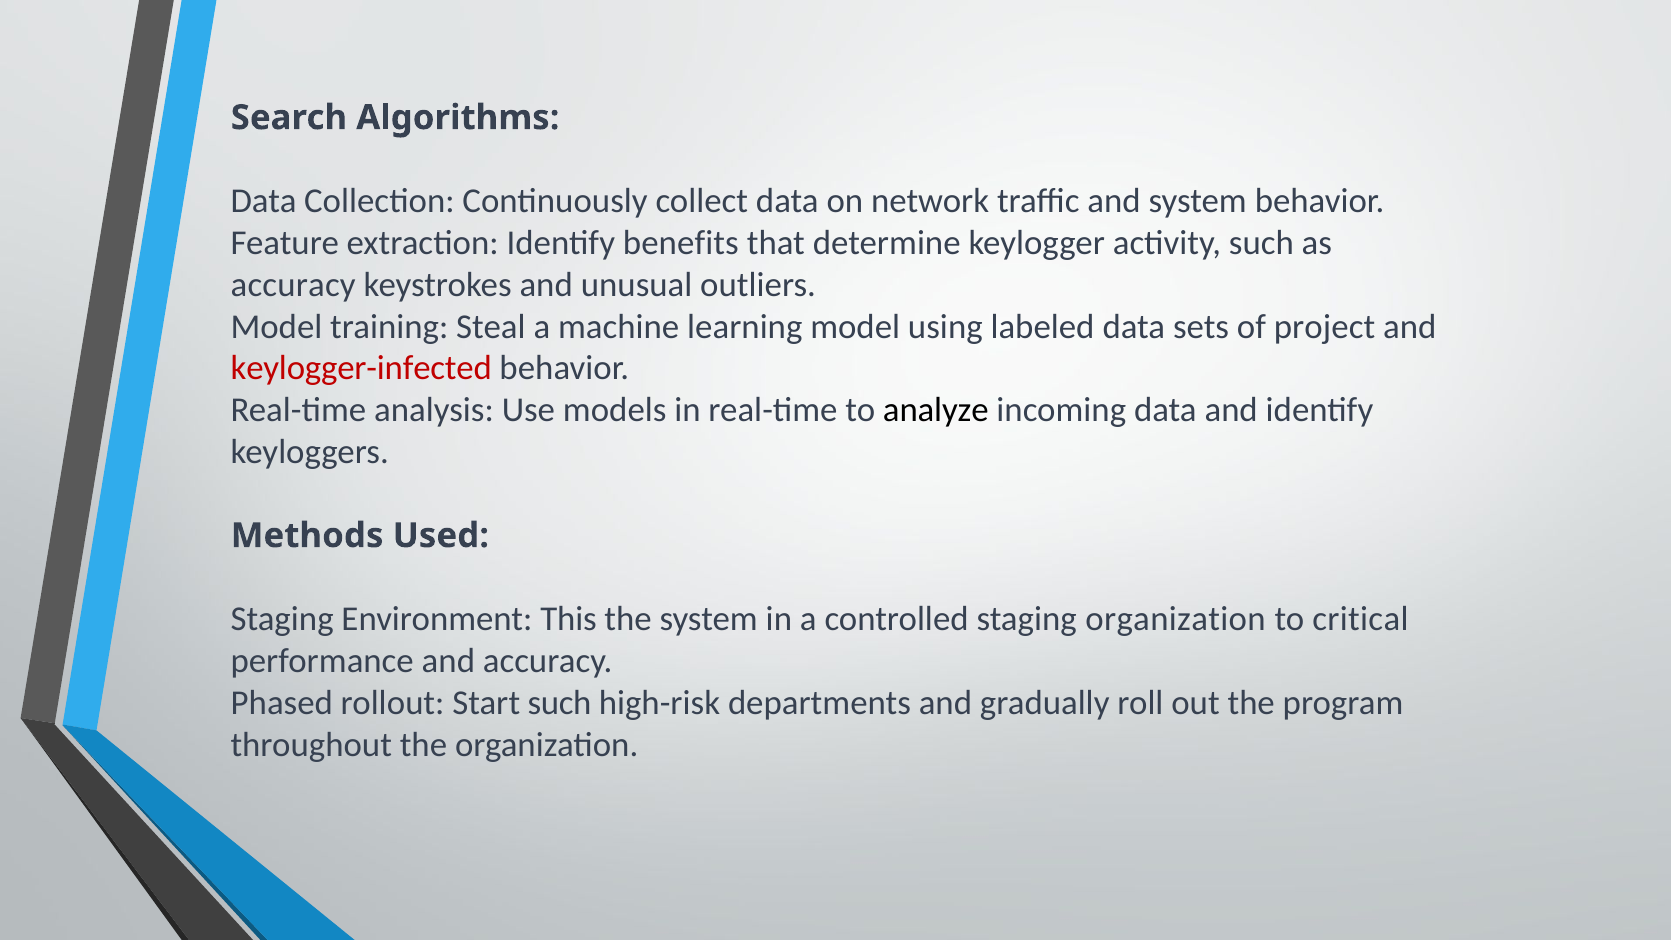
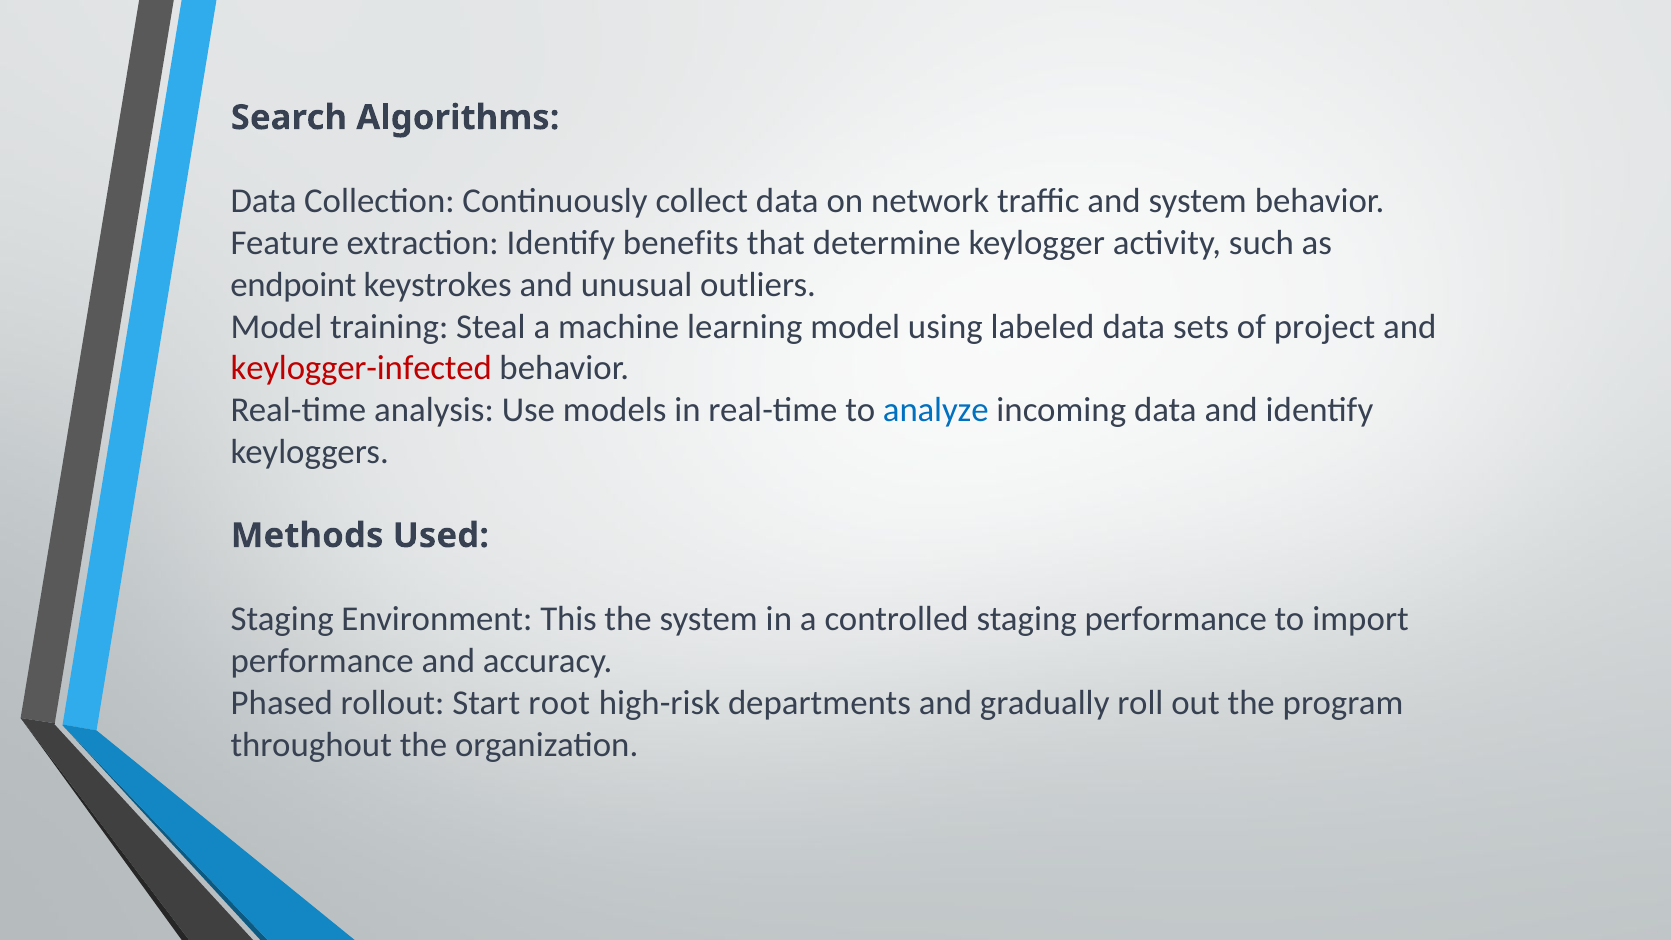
accuracy at (293, 285): accuracy -> endpoint
analyze colour: black -> blue
staging organization: organization -> performance
critical: critical -> import
Start such: such -> root
